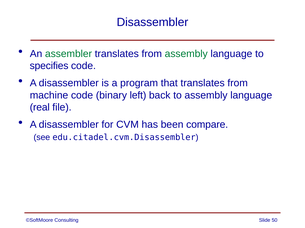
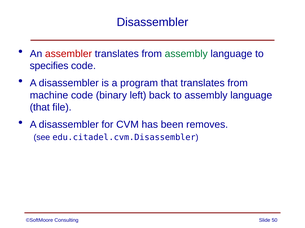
assembler colour: green -> red
real at (40, 108): real -> that
compare: compare -> removes
